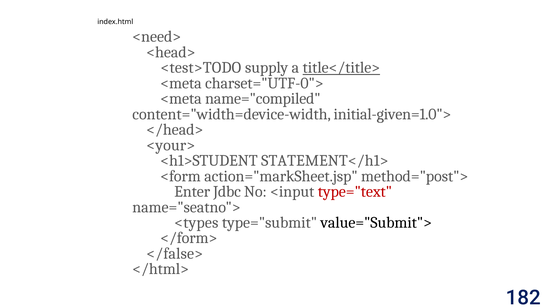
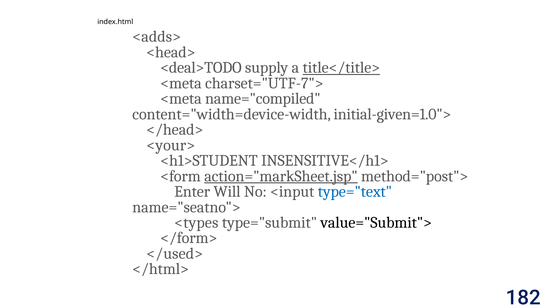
<need>: <need> -> <adds>
<test>TODO: <test>TODO -> <deal>TODO
charset="UTF-0">: charset="UTF-0"> -> charset="UTF-7">
STATEMENT</h1>: STATEMENT</h1> -> INSENSITIVE</h1>
action="markSheet.jsp underline: none -> present
Jdbc: Jdbc -> Will
type="text colour: red -> blue
</false>: </false> -> </used>
